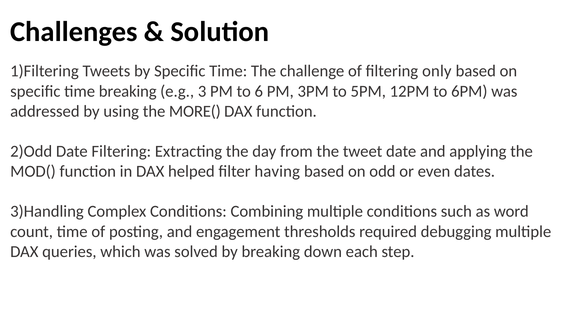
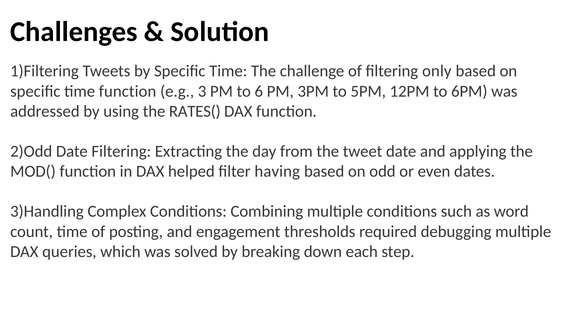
time breaking: breaking -> function
MORE(: MORE( -> RATES(
